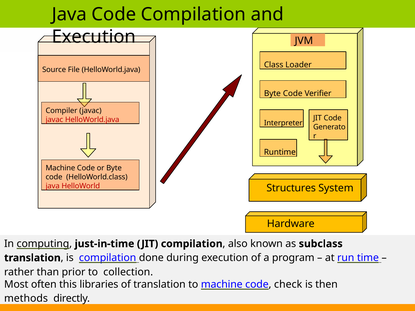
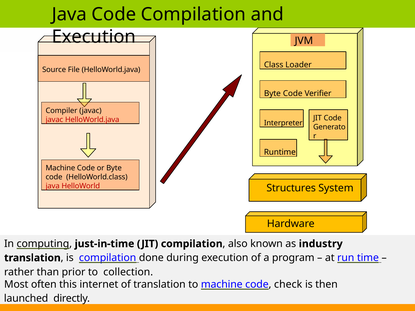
subclass: subclass -> industry
libraries: libraries -> internet
methods: methods -> launched
